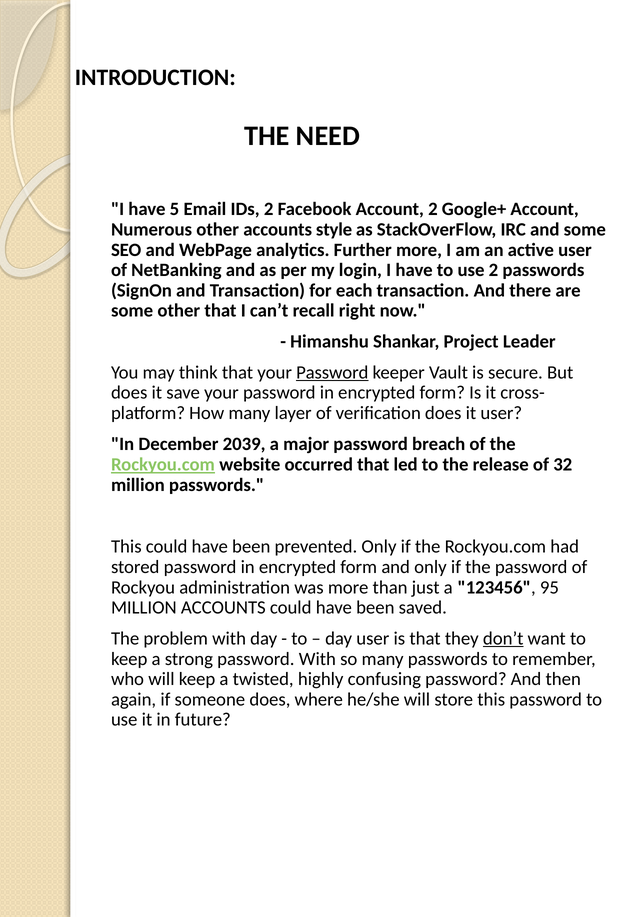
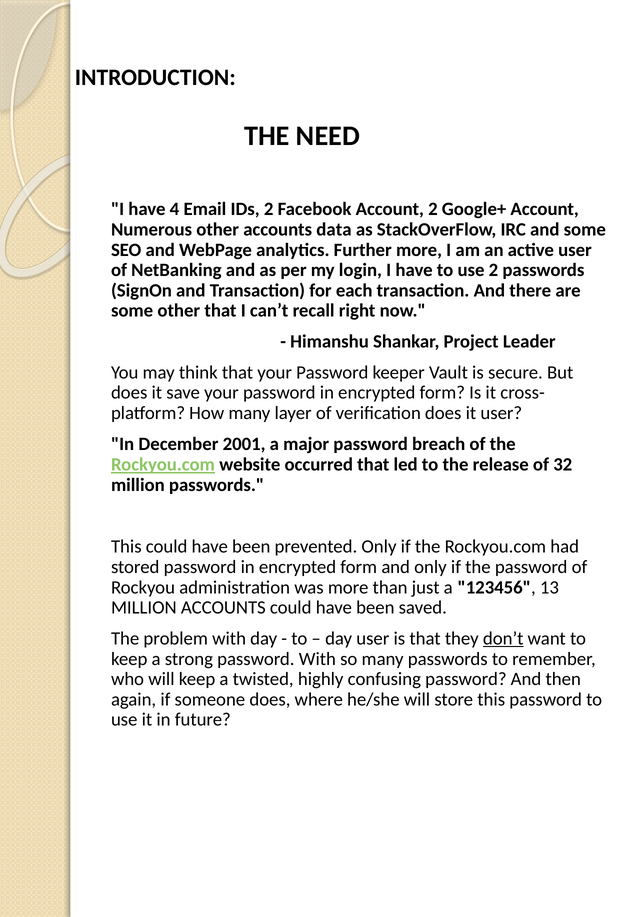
5: 5 -> 4
style: style -> data
Password at (332, 373) underline: present -> none
2039: 2039 -> 2001
95: 95 -> 13
